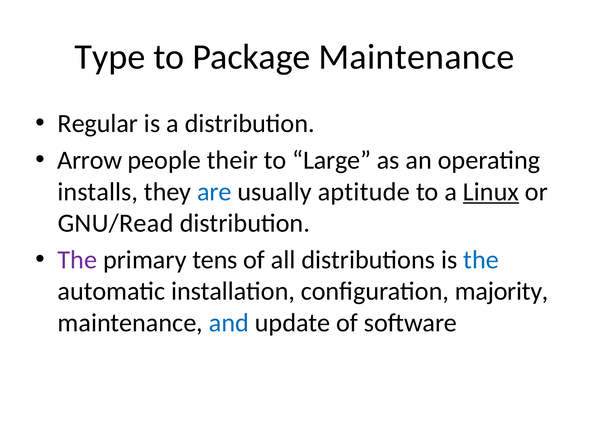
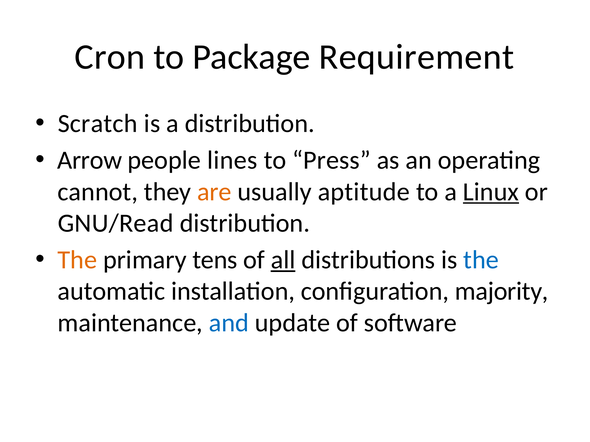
Type: Type -> Cron
Package Maintenance: Maintenance -> Requirement
Regular: Regular -> Scratch
their: their -> lines
Large: Large -> Press
installs: installs -> cannot
are colour: blue -> orange
The at (77, 260) colour: purple -> orange
all underline: none -> present
